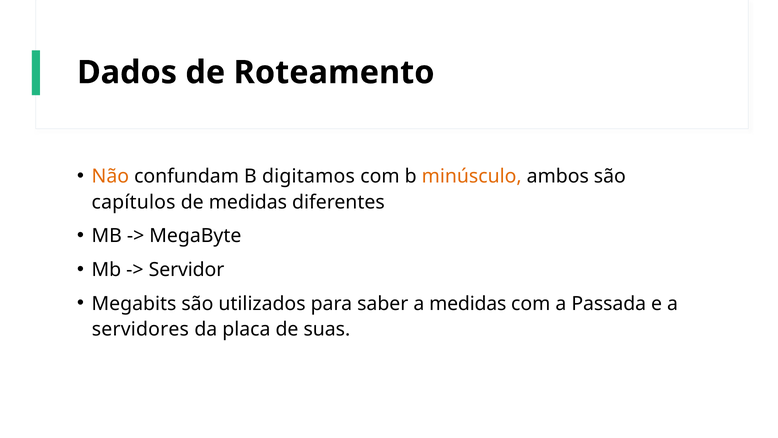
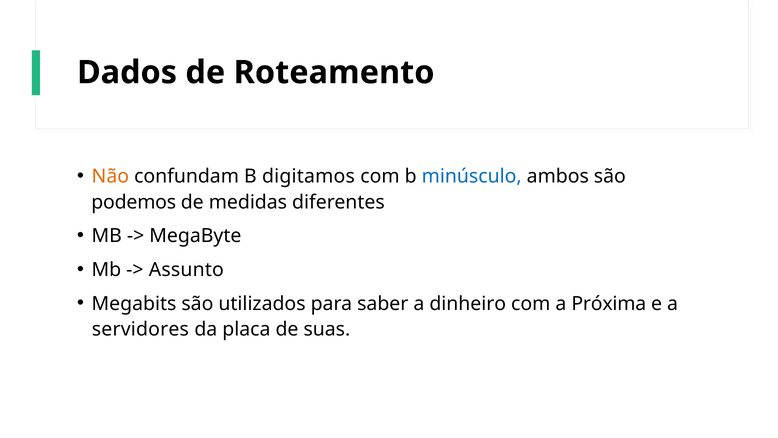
minúsculo colour: orange -> blue
capítulos: capítulos -> podemos
Servidor: Servidor -> Assunto
a medidas: medidas -> dinheiro
Passada: Passada -> Próxima
